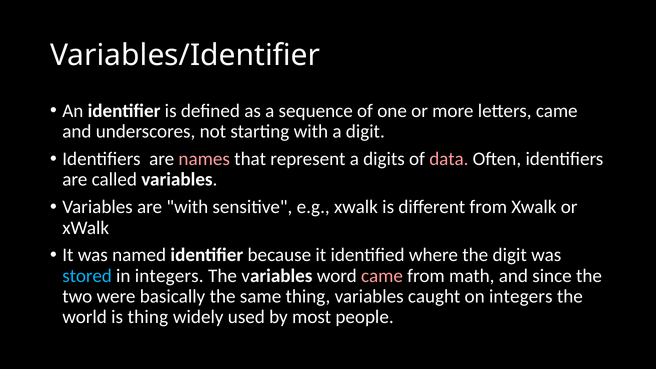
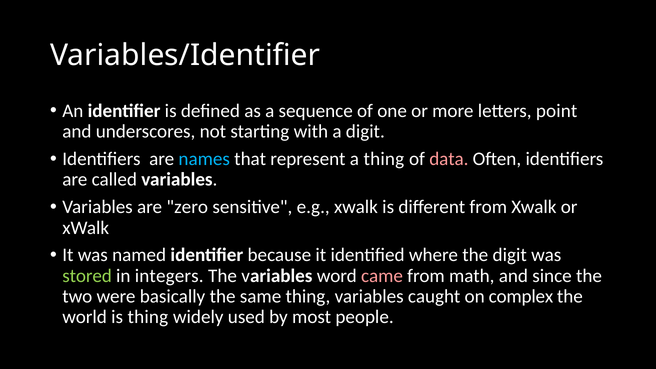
letters came: came -> point
names colour: pink -> light blue
a digits: digits -> thing
are with: with -> zero
stored colour: light blue -> light green
on integers: integers -> complex
